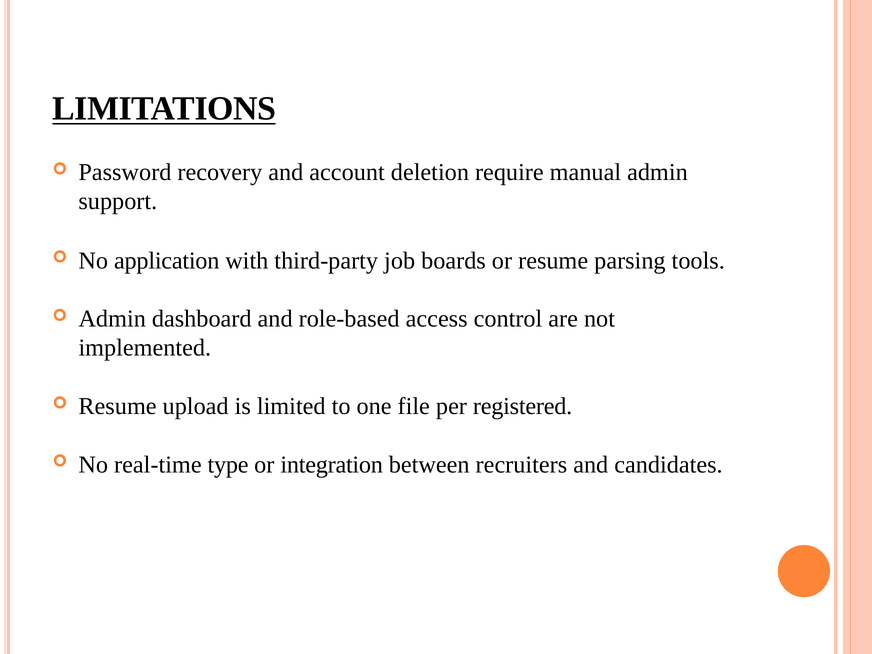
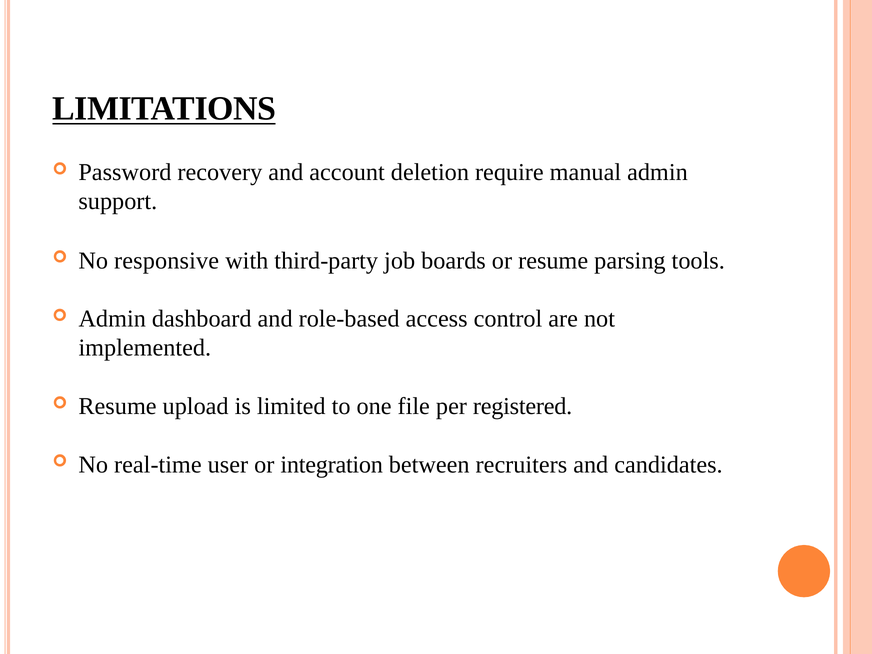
application: application -> responsive
type: type -> user
